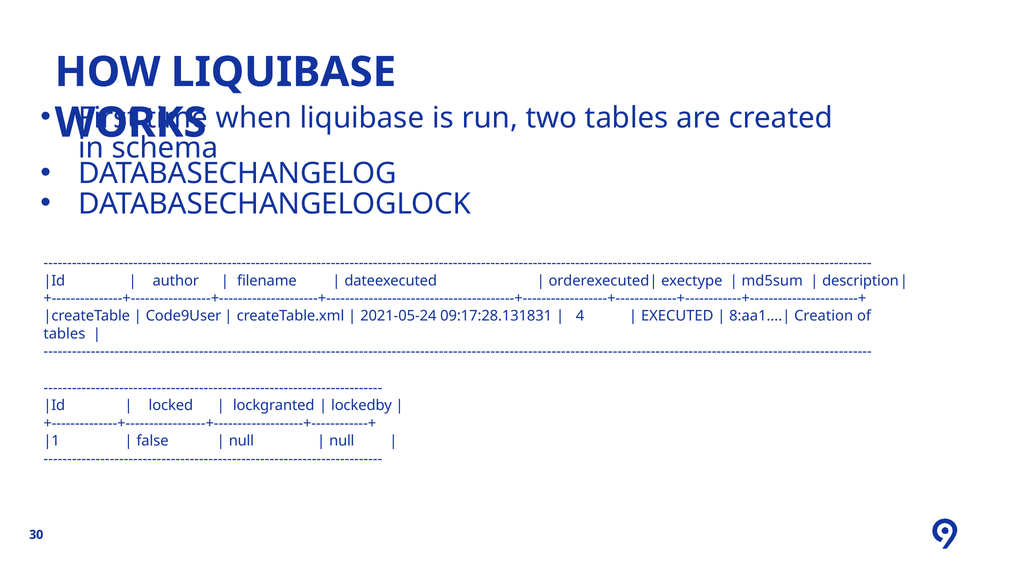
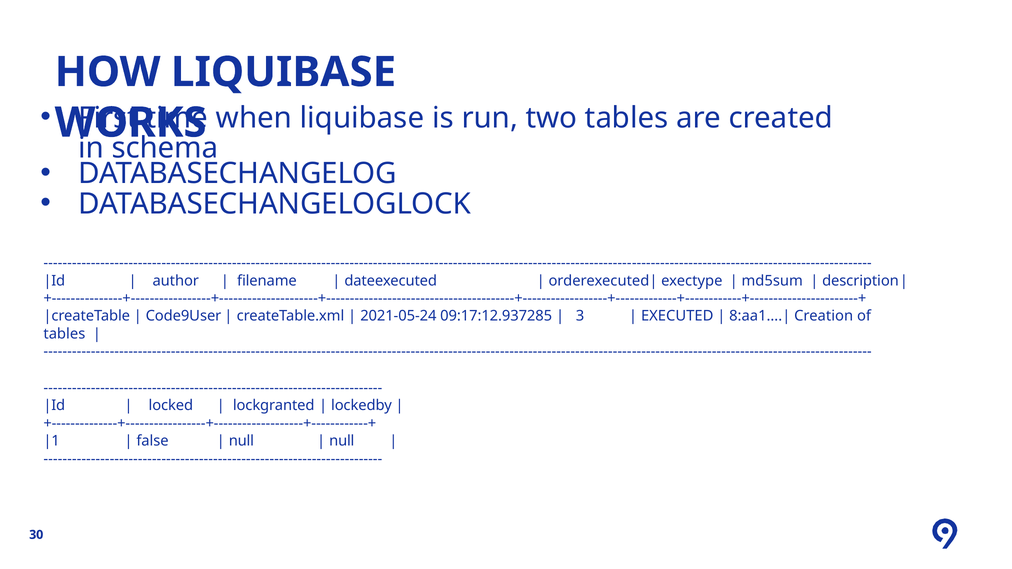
09:17:28.131831: 09:17:28.131831 -> 09:17:12.937285
4: 4 -> 3
